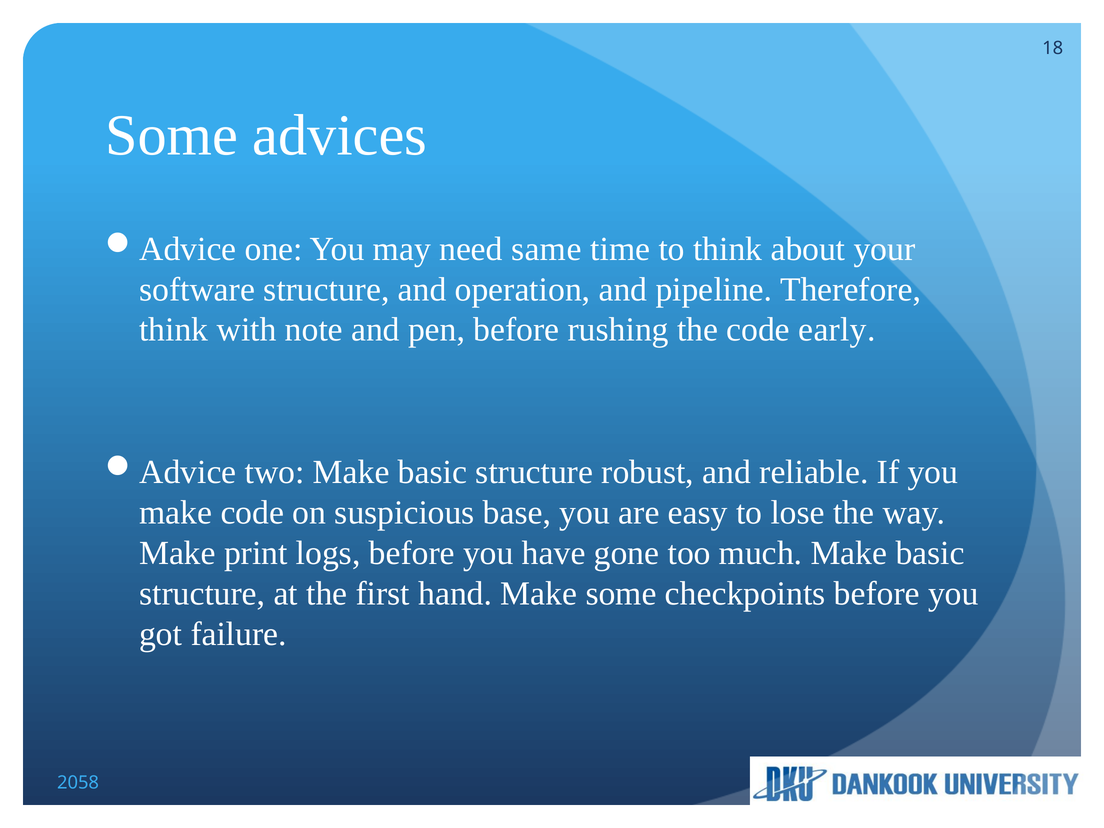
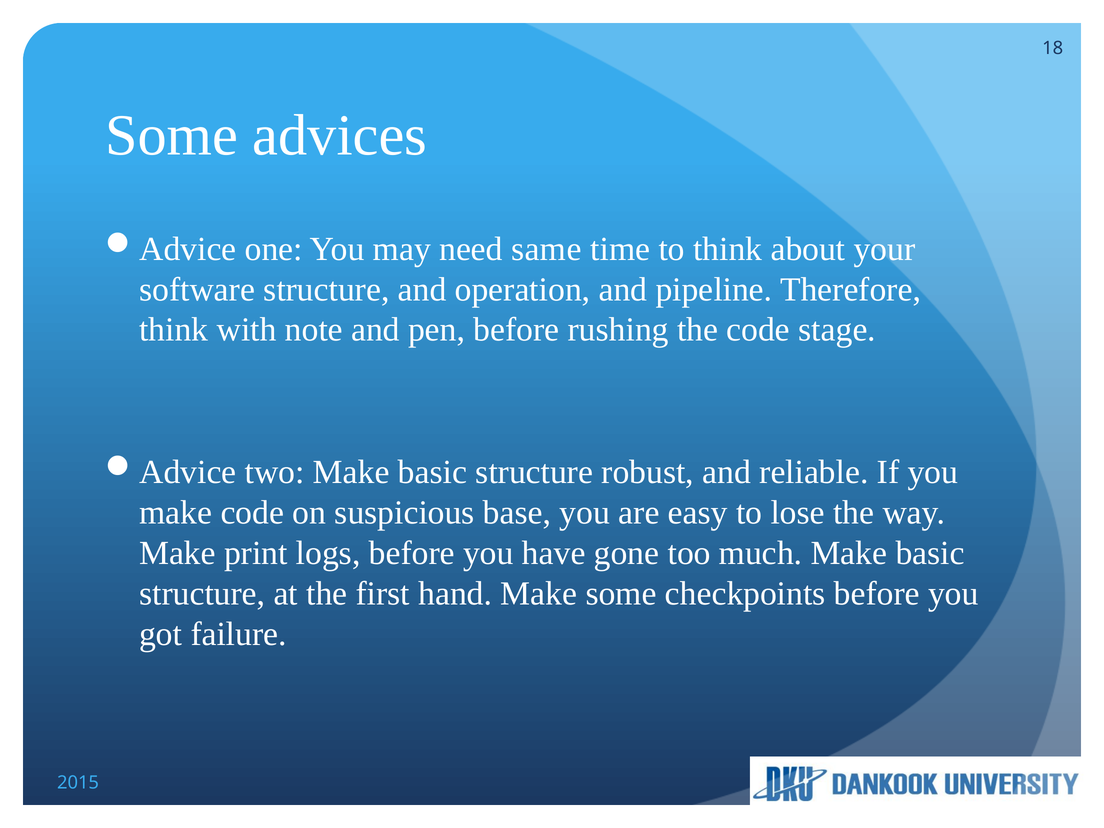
early: early -> stage
2058: 2058 -> 2015
